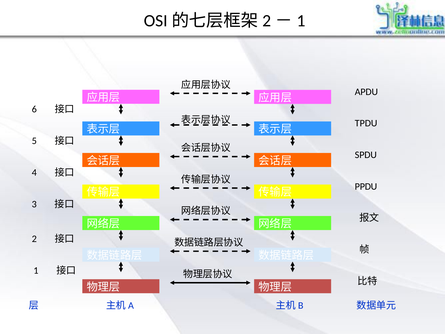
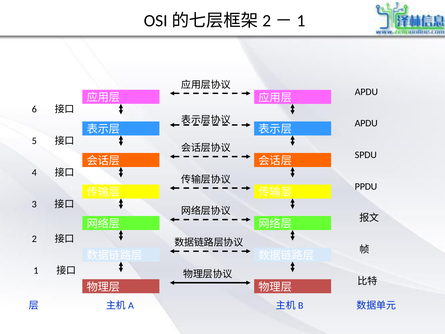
TPDU at (366, 123): TPDU -> APDU
